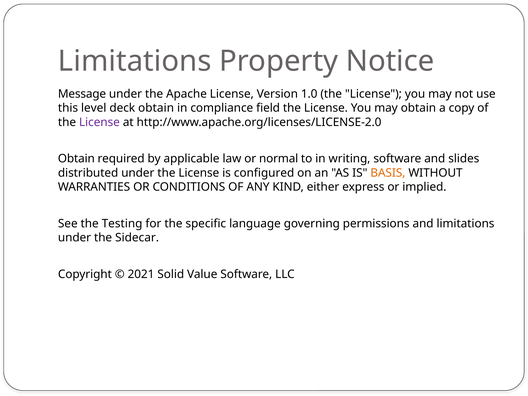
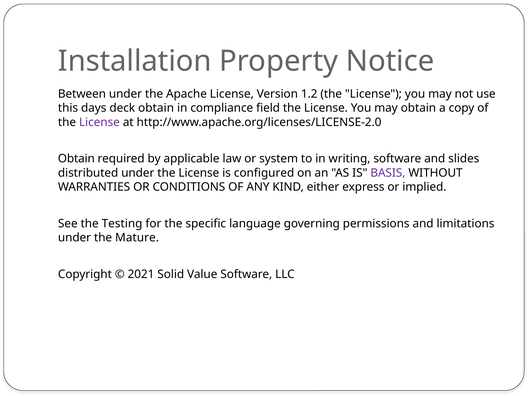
Limitations at (135, 61): Limitations -> Installation
Message: Message -> Between
1.0: 1.0 -> 1.2
level: level -> days
normal: normal -> system
BASIS colour: orange -> purple
Sidecar: Sidecar -> Mature
